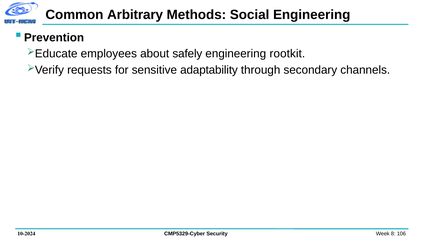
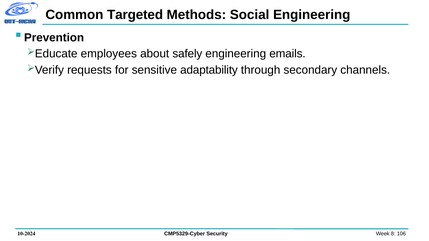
Arbitrary: Arbitrary -> Targeted
rootkit: rootkit -> emails
